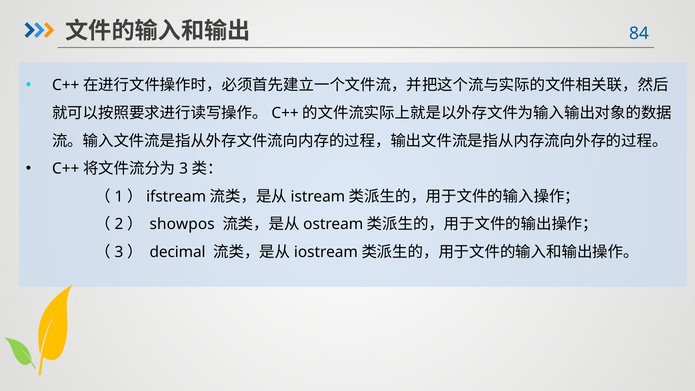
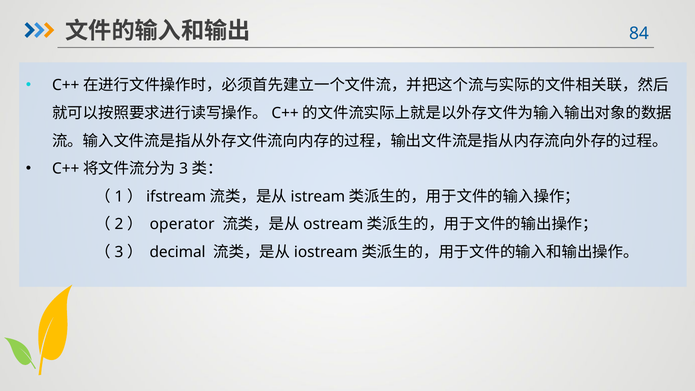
showpos: showpos -> operator
